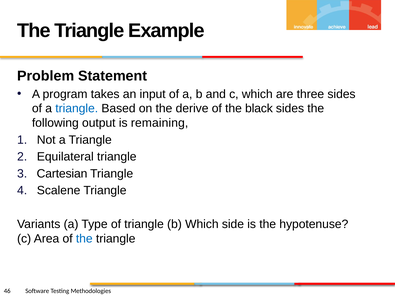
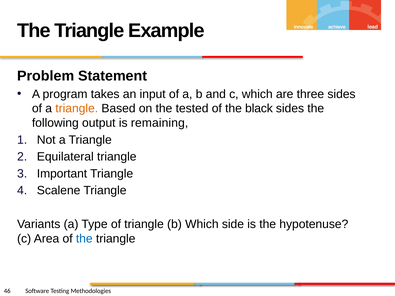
triangle at (77, 109) colour: blue -> orange
derive: derive -> tested
Cartesian: Cartesian -> Important
